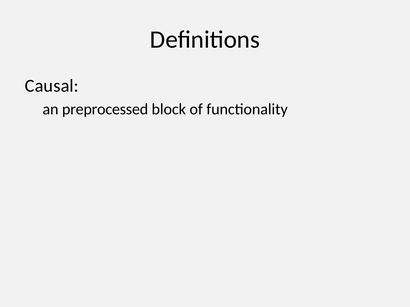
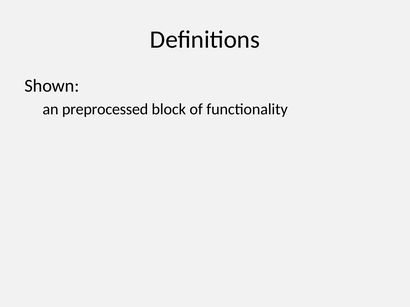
Causal: Causal -> Shown
